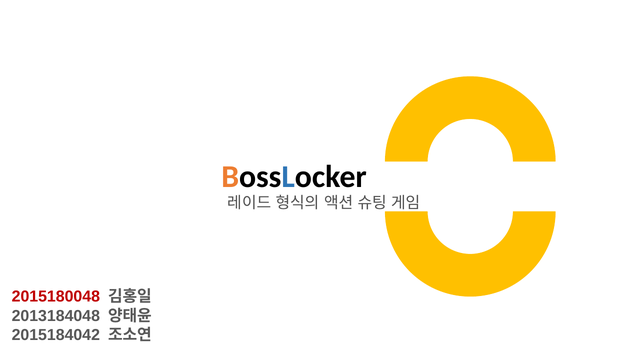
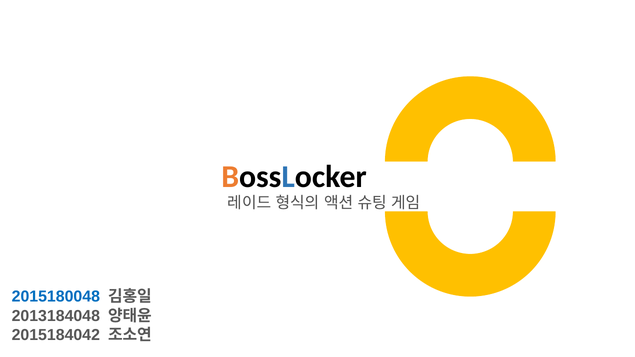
2015180048 colour: red -> blue
